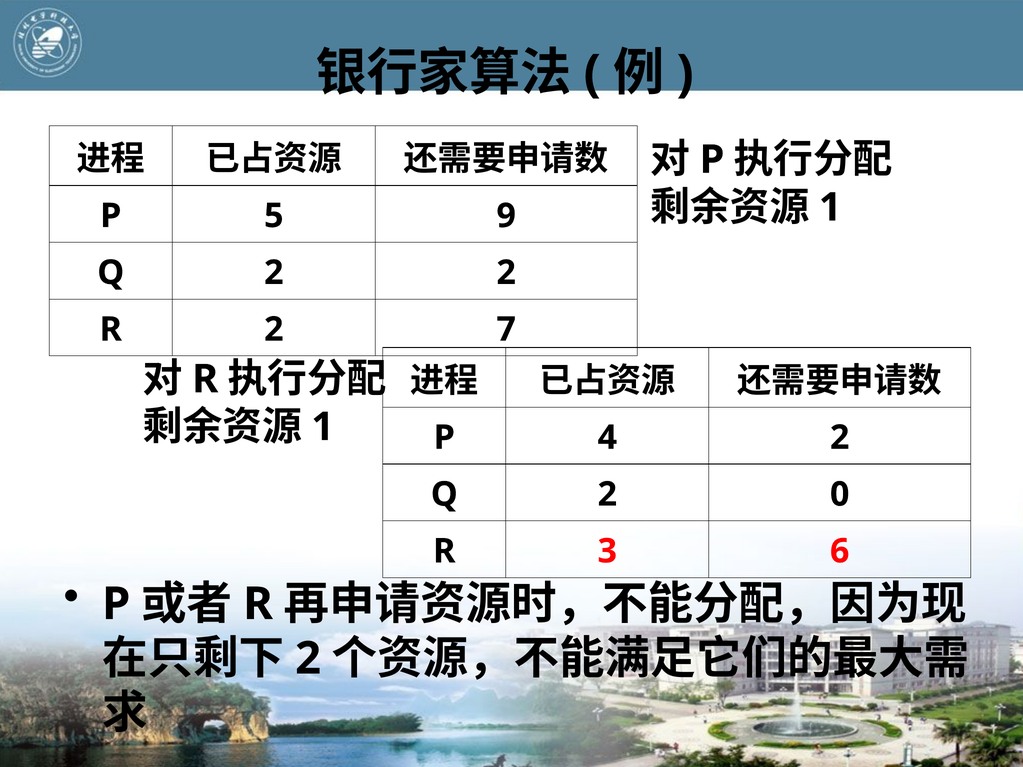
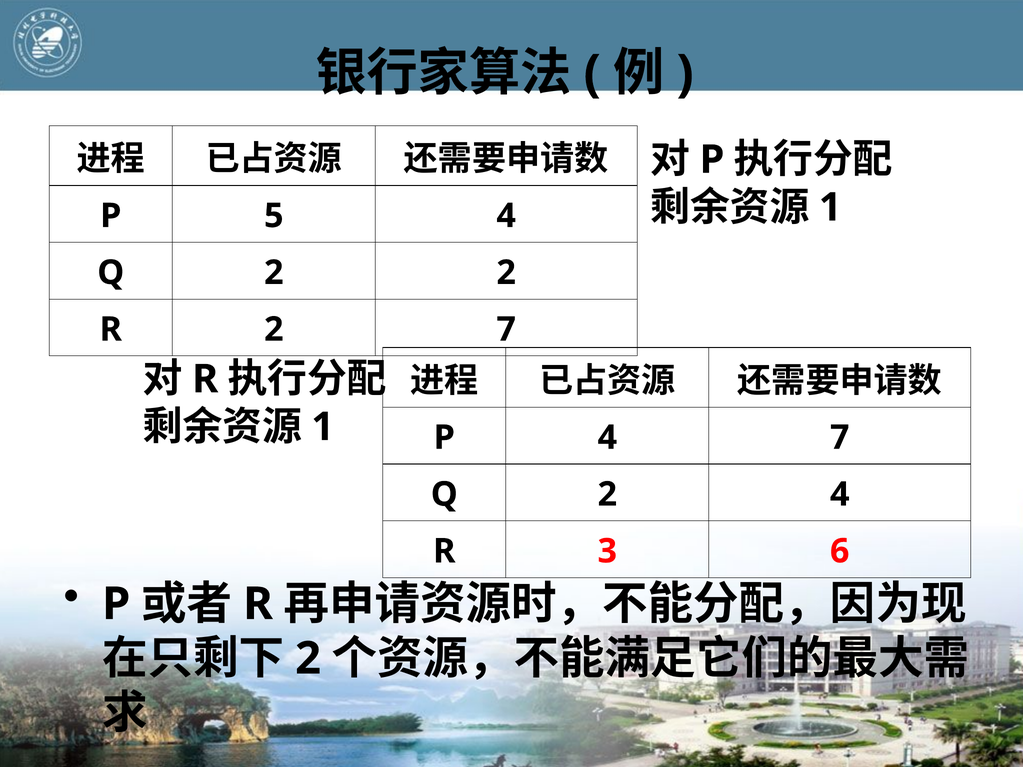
5 9: 9 -> 4
4 2: 2 -> 7
2 0: 0 -> 4
